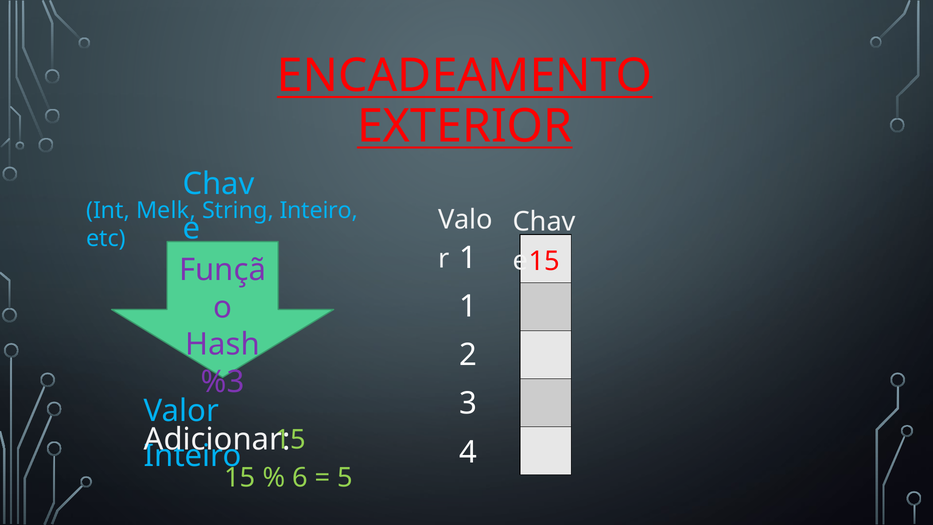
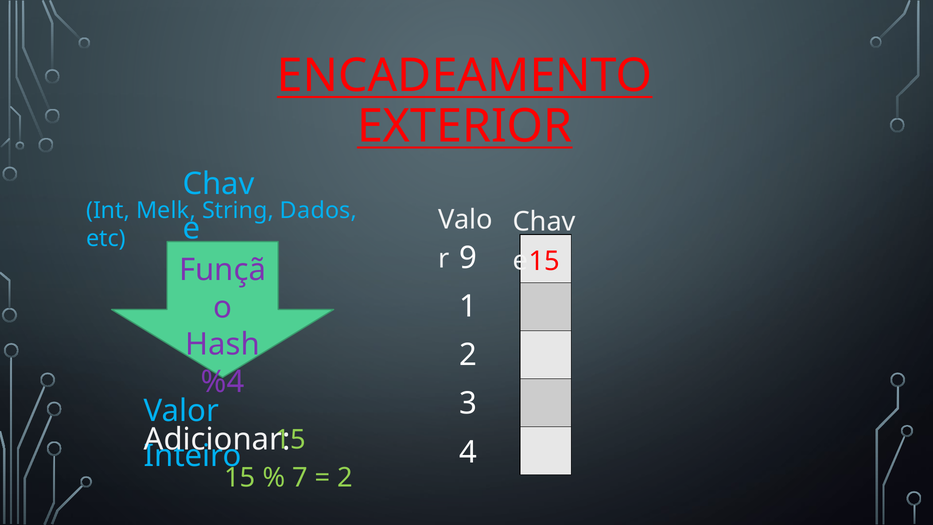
String Inteiro: Inteiro -> Dados
1 at (468, 258): 1 -> 9
%3: %3 -> %4
6: 6 -> 7
5 at (345, 478): 5 -> 2
